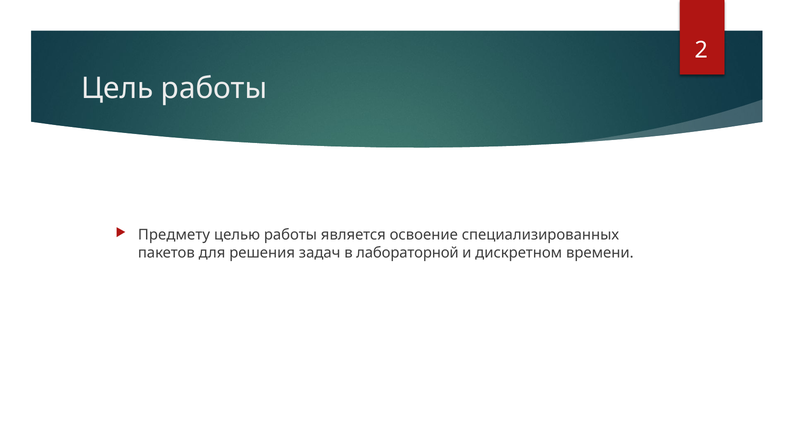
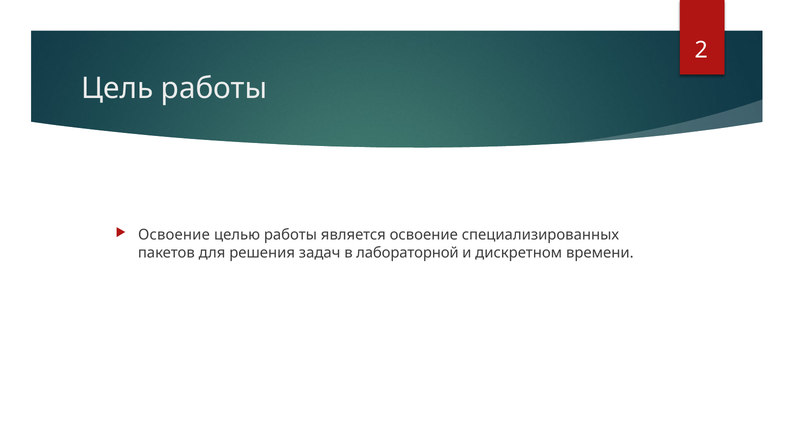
Предмету at (174, 235): Предмету -> Освоение
